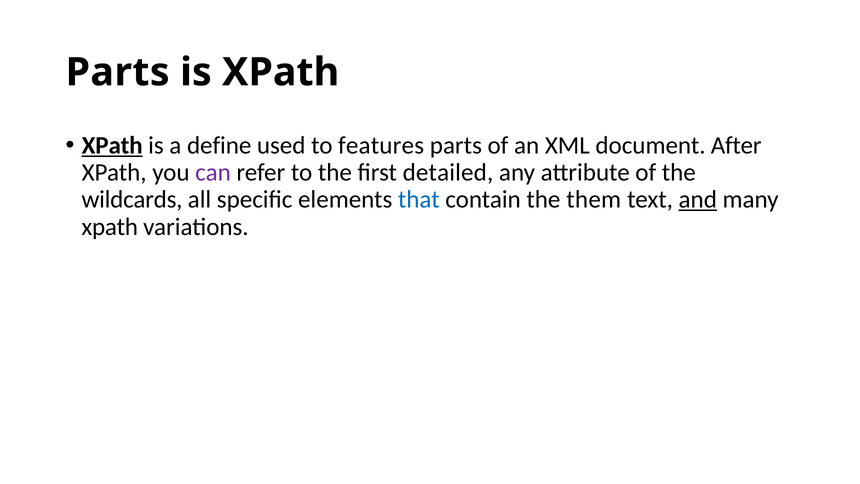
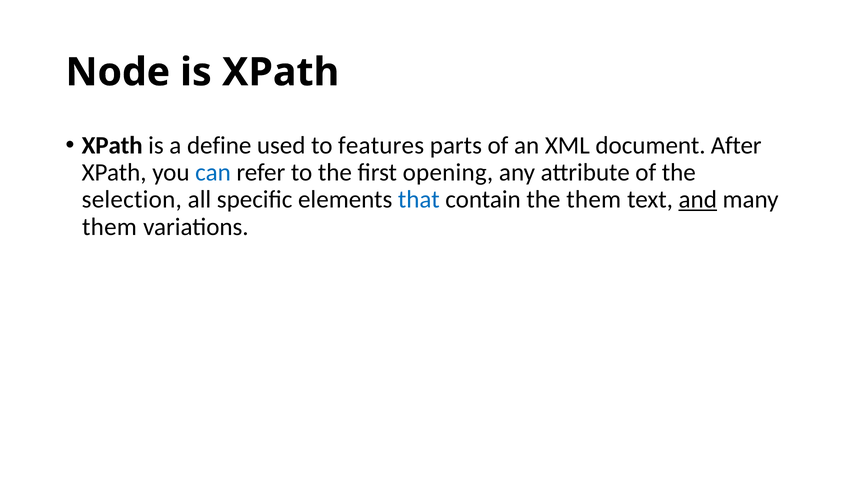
Parts at (118, 72): Parts -> Node
XPath at (112, 145) underline: present -> none
can colour: purple -> blue
detailed: detailed -> opening
wildcards: wildcards -> selection
xpath at (110, 227): xpath -> them
